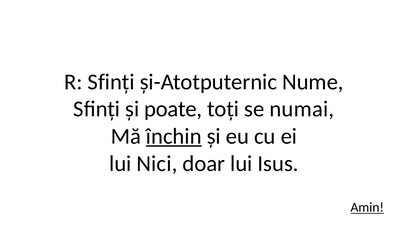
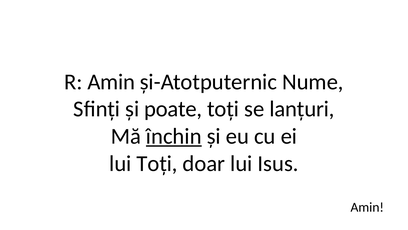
R Sfinți: Sfinți -> Amin
numai: numai -> lanțuri
lui Nici: Nici -> Toți
Amin at (367, 207) underline: present -> none
